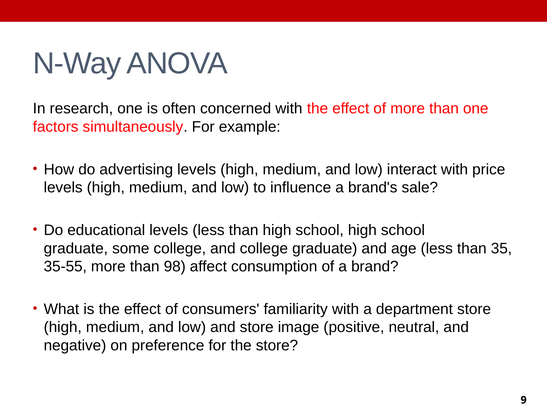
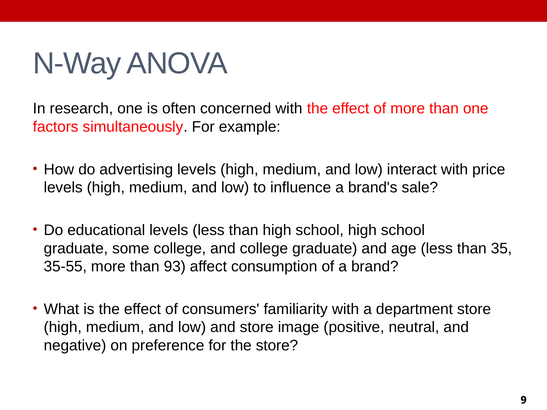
98: 98 -> 93
